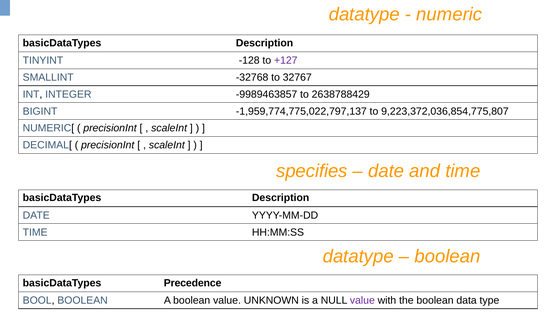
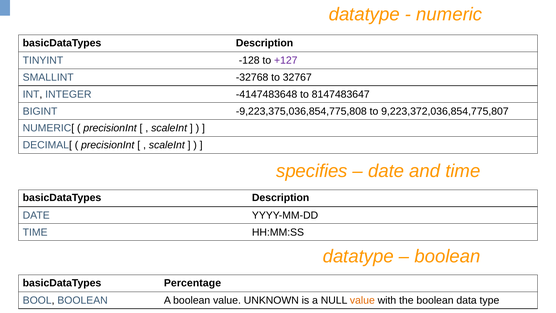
-9989463857: -9989463857 -> -4147483648
2638788429: 2638788429 -> 8147483647
-1,959,774,775,022,797,137: -1,959,774,775,022,797,137 -> -9,223,375,036,854,775,808
Precedence: Precedence -> Percentage
value at (362, 300) colour: purple -> orange
